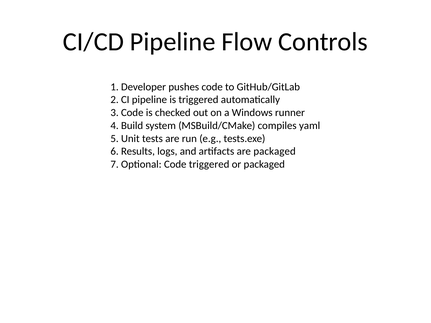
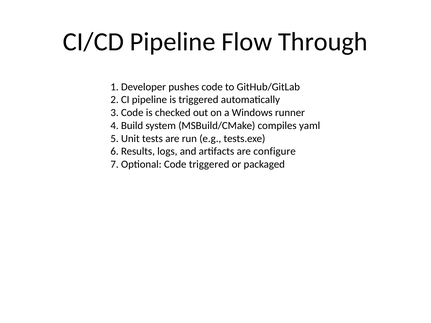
Controls: Controls -> Through
are packaged: packaged -> configure
